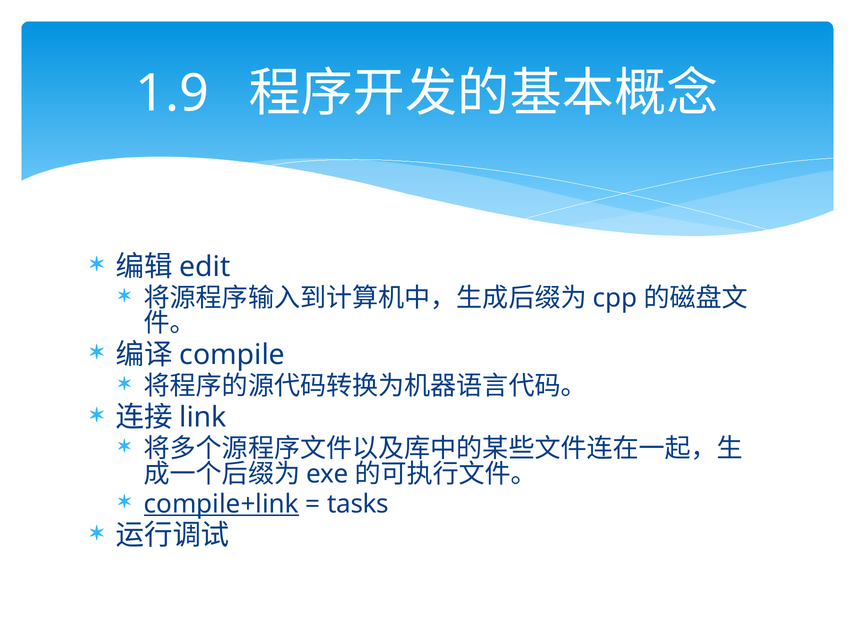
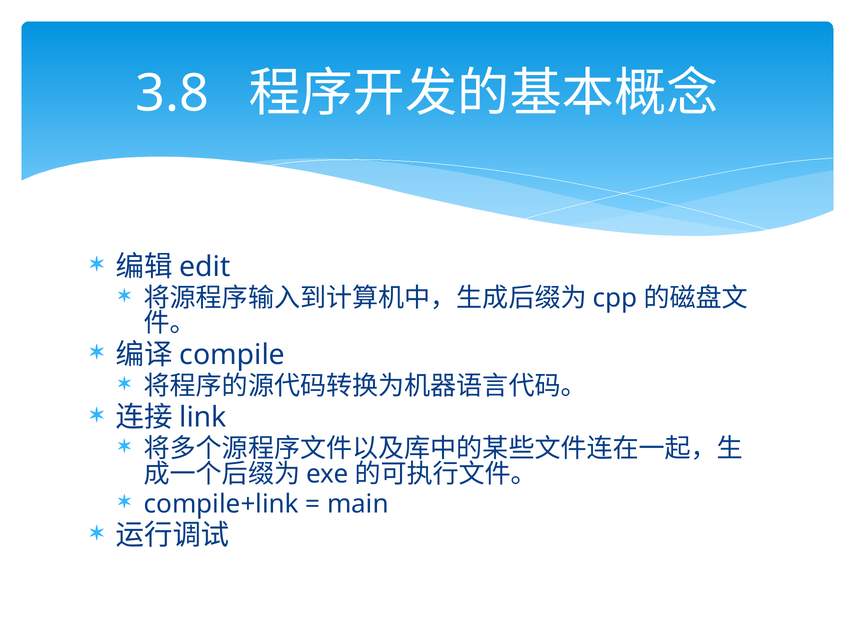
1.9: 1.9 -> 3.8
compile+link underline: present -> none
tasks: tasks -> main
